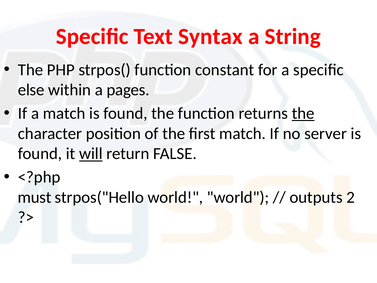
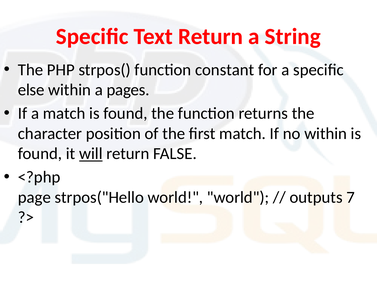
Text Syntax: Syntax -> Return
the at (303, 113) underline: present -> none
no server: server -> within
must: must -> page
2: 2 -> 7
